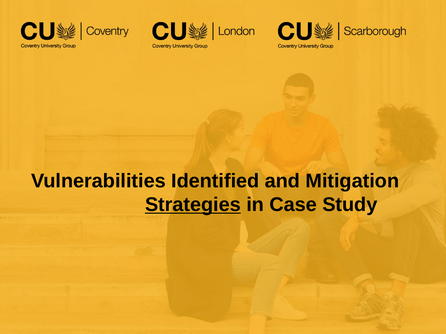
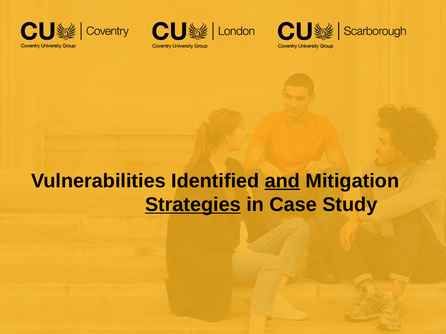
and underline: none -> present
